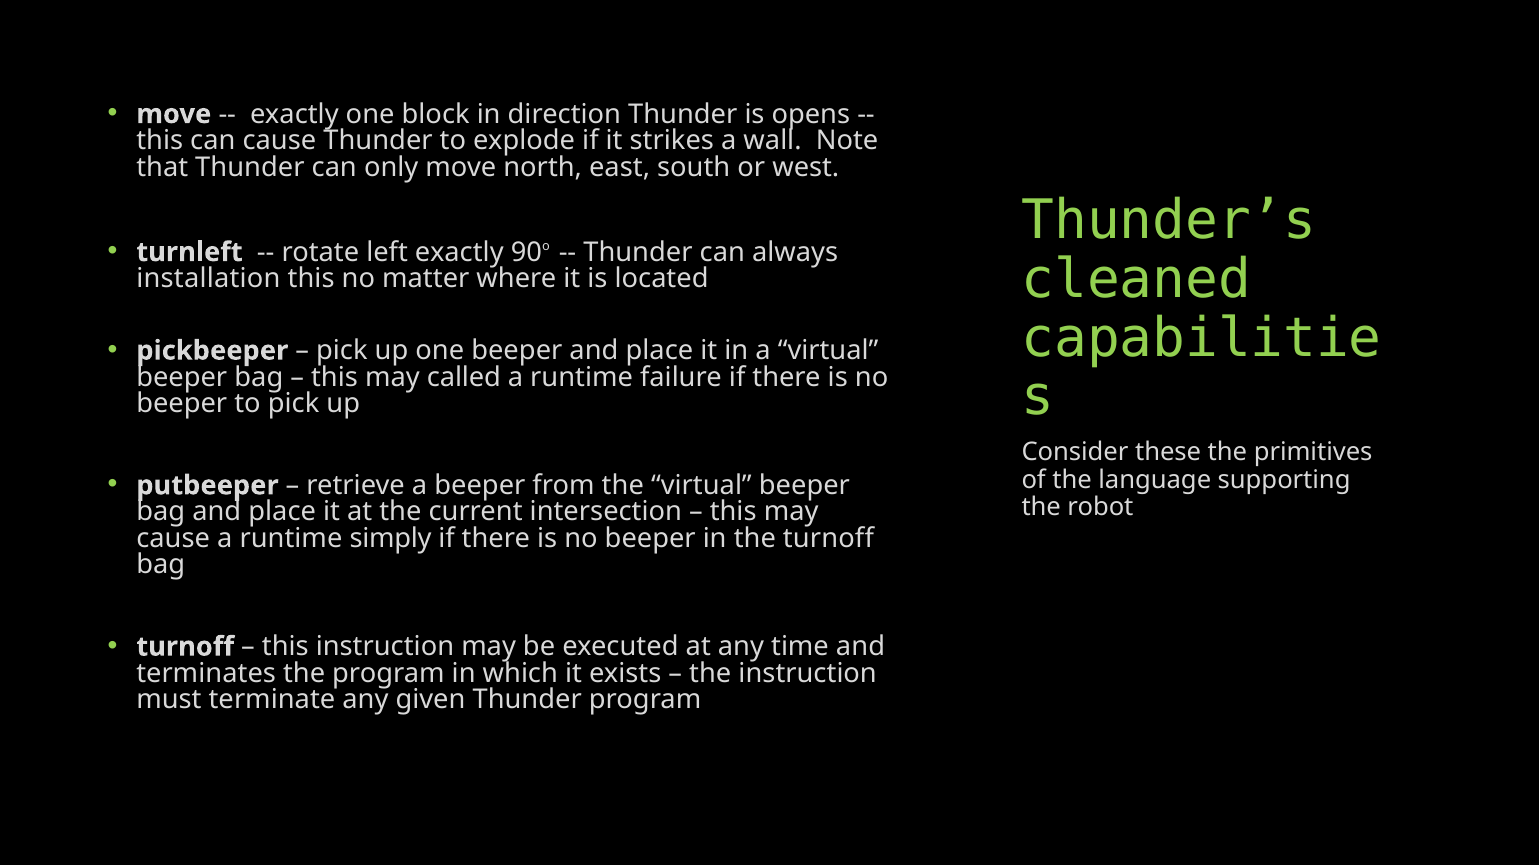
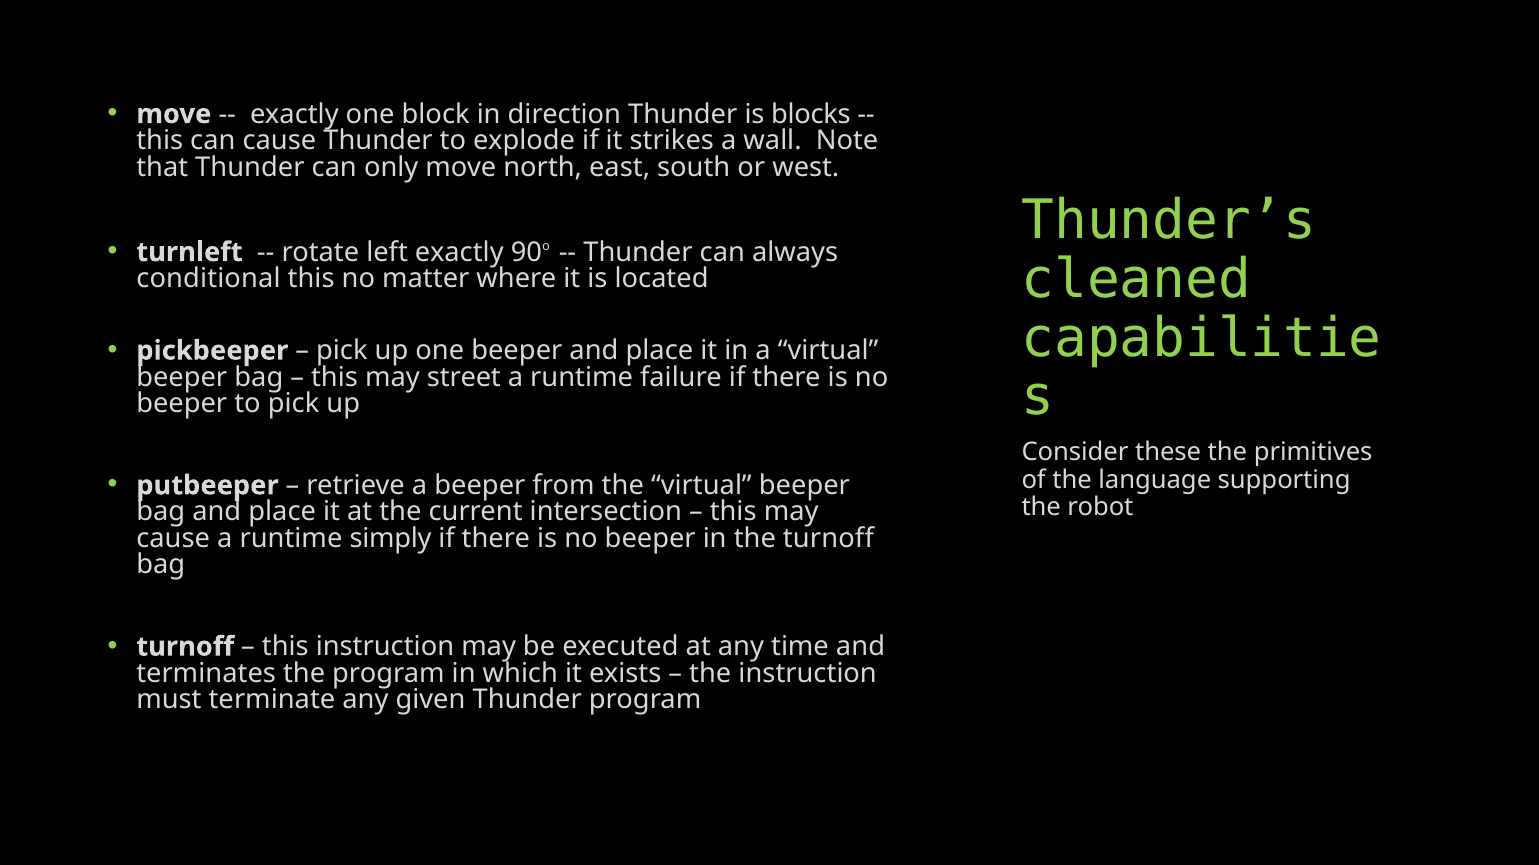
opens: opens -> blocks
installation: installation -> conditional
called: called -> street
